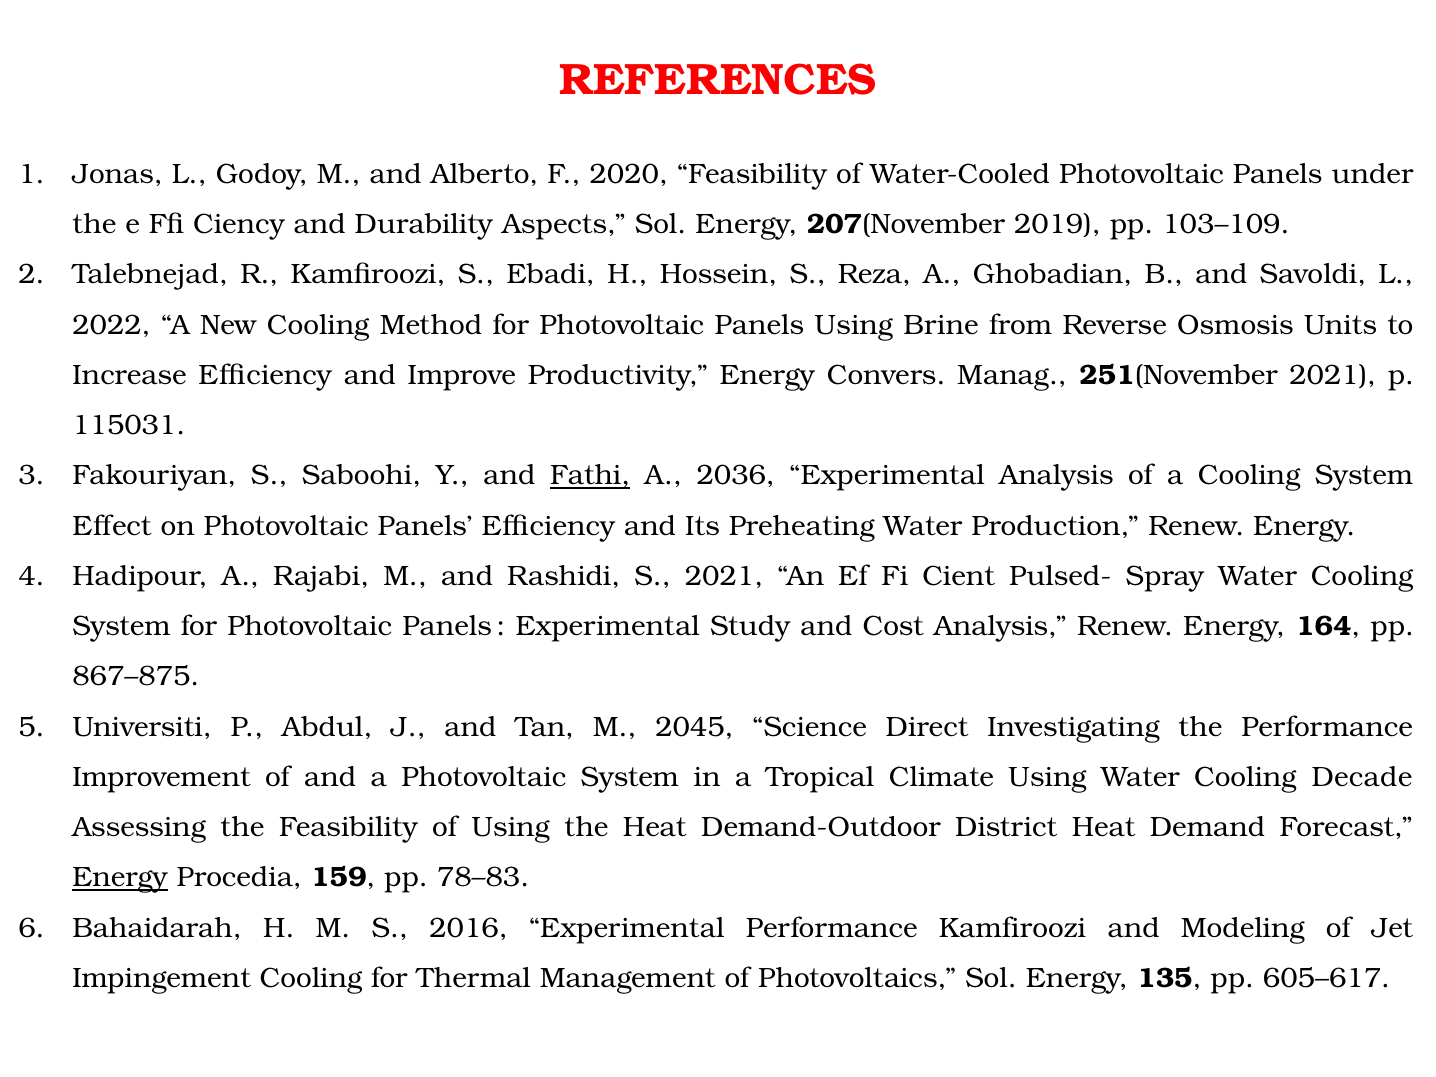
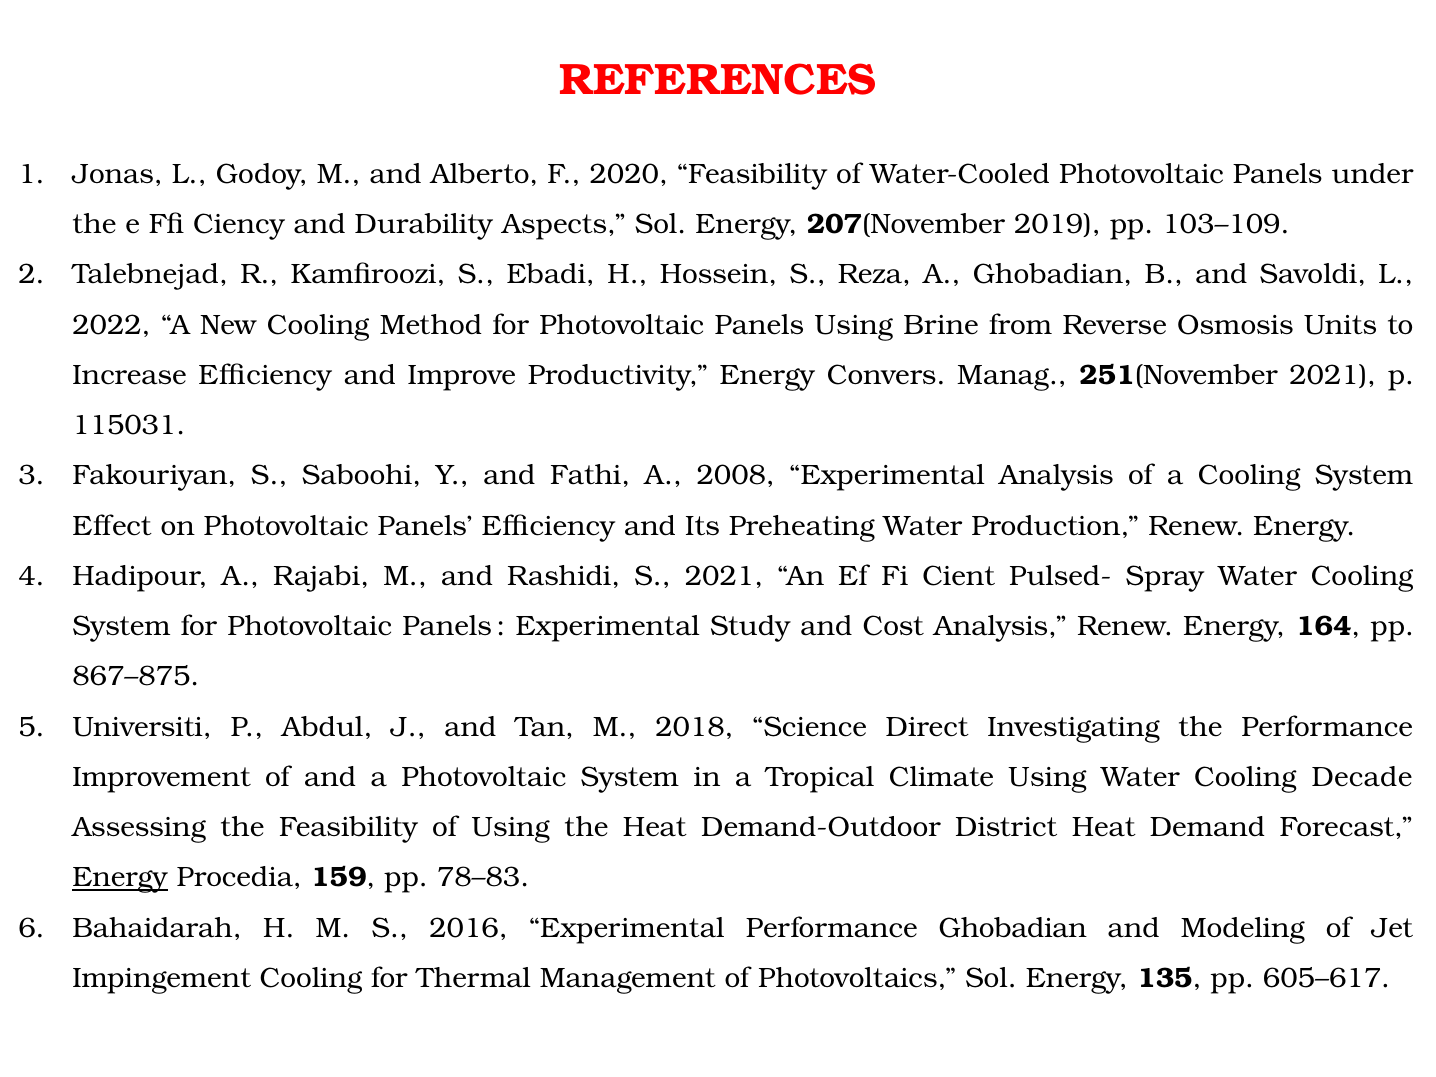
Fathi underline: present -> none
2036: 2036 -> 2008
2045: 2045 -> 2018
Performance Kamfiroozi: Kamfiroozi -> Ghobadian
